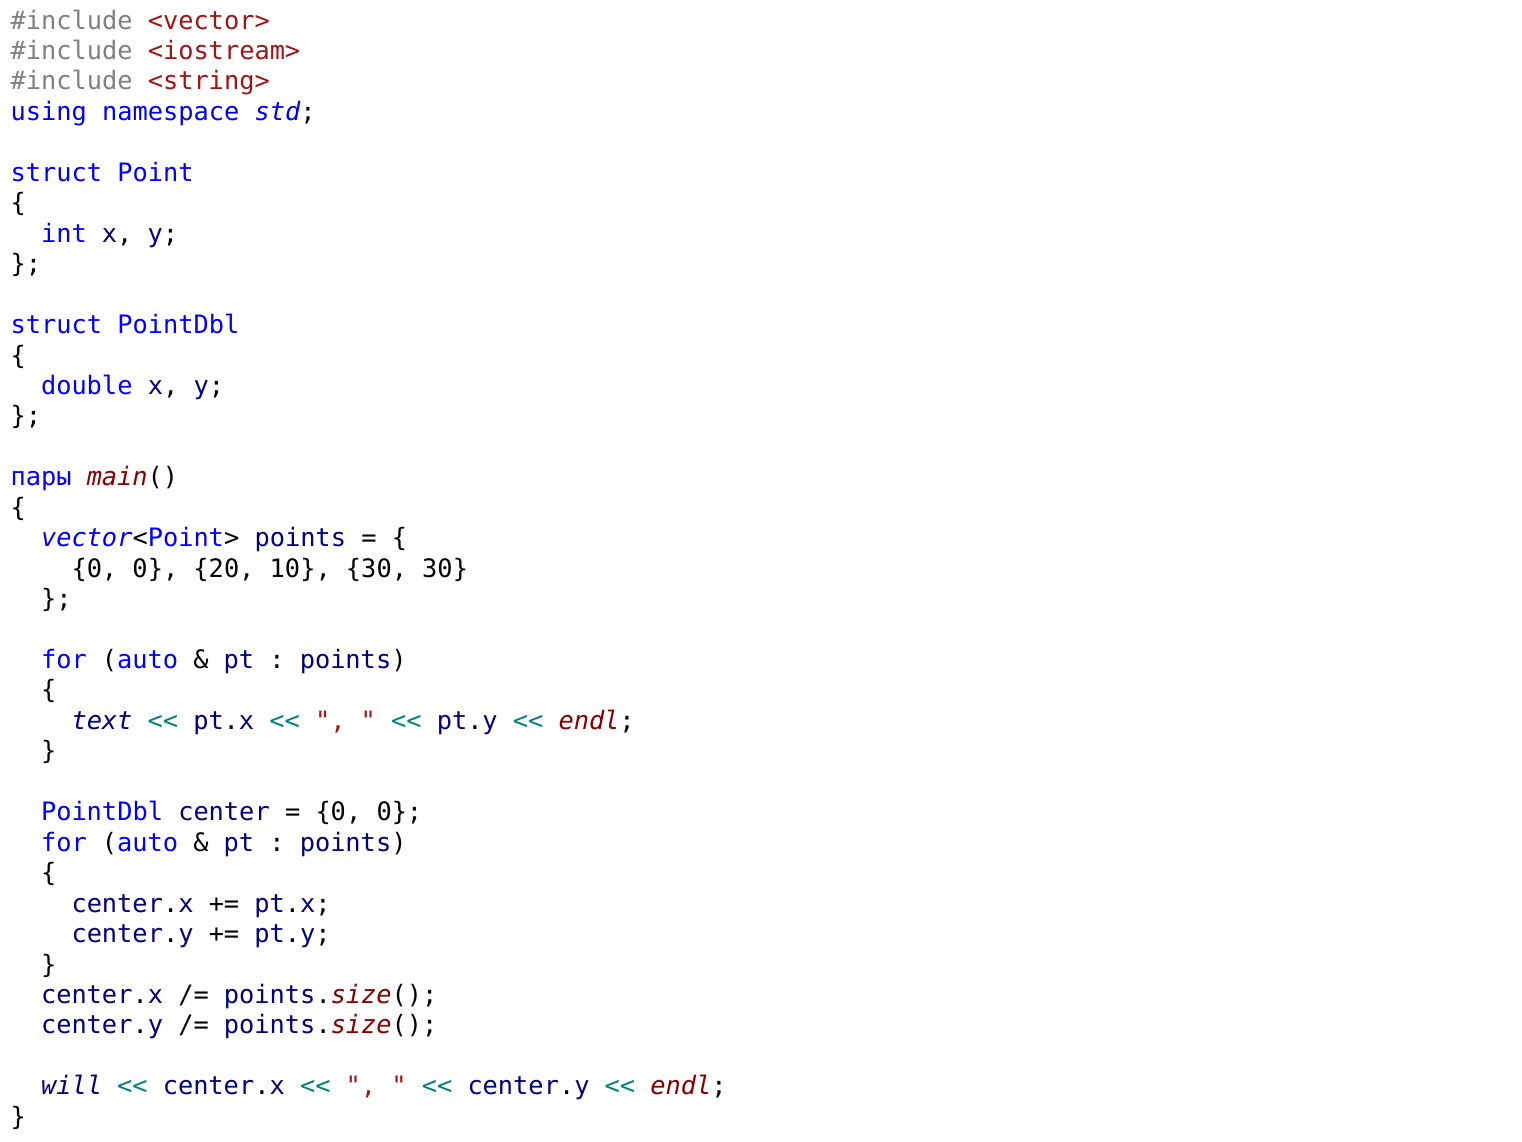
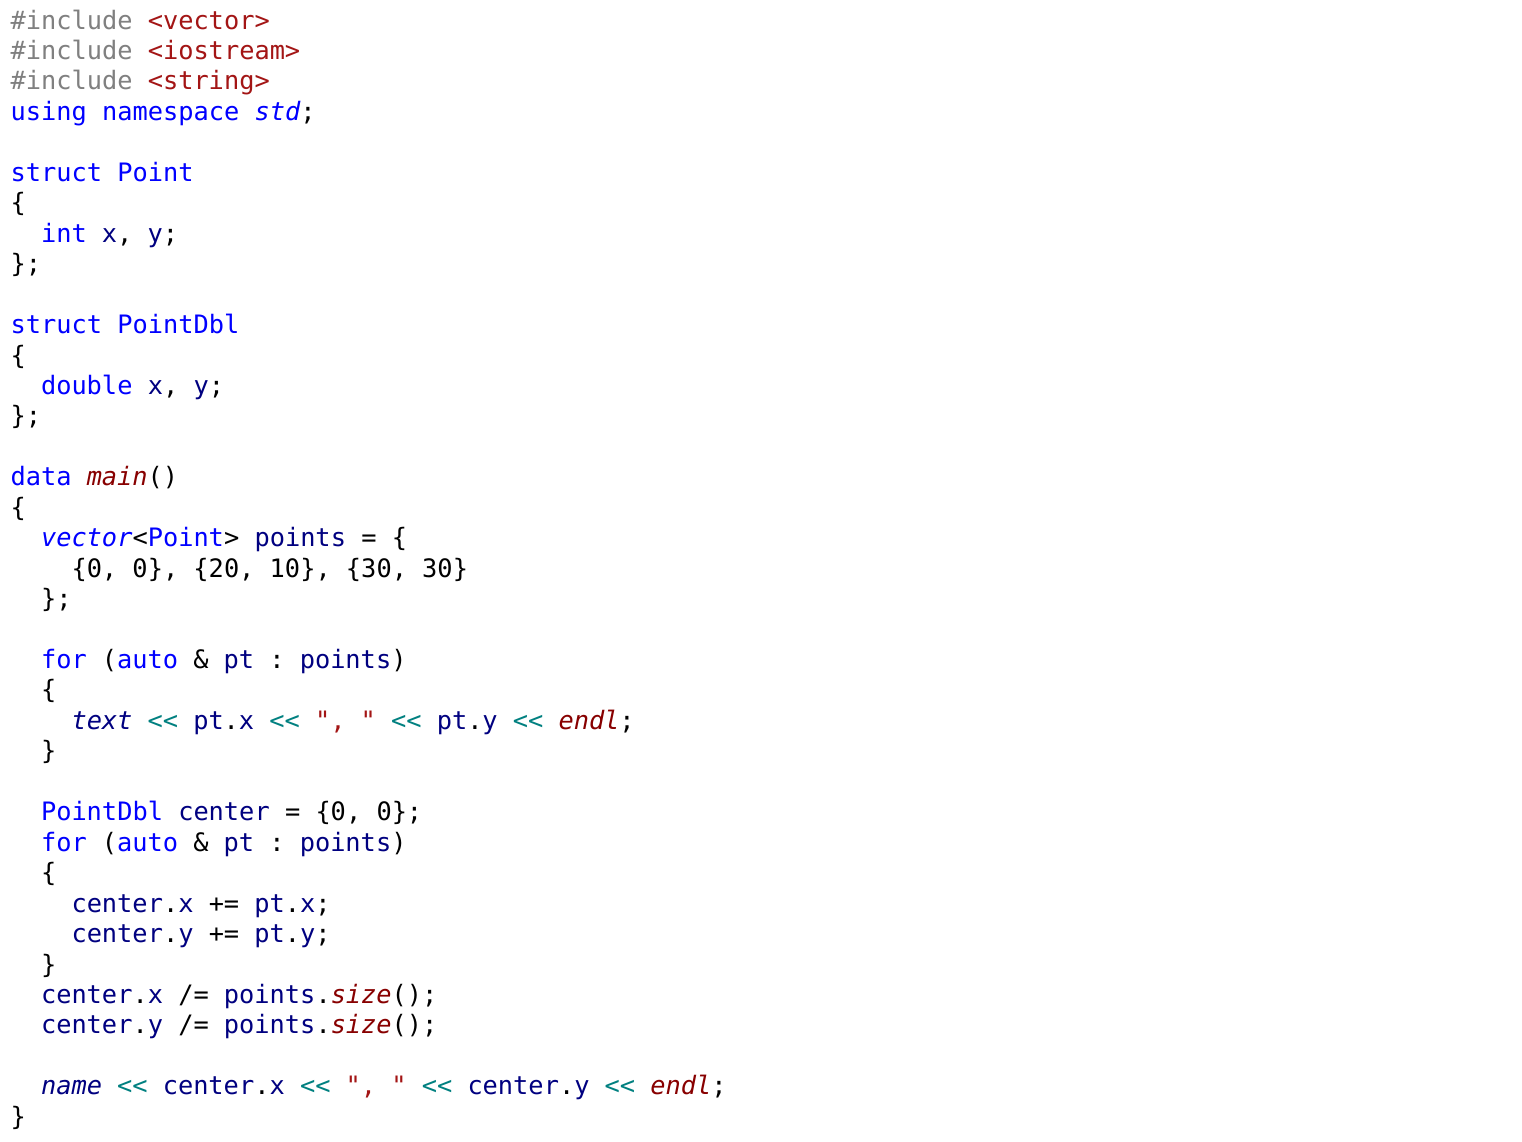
пары: пары -> data
will: will -> name
